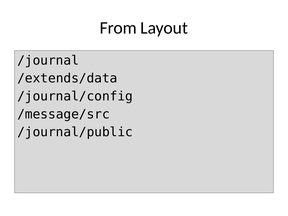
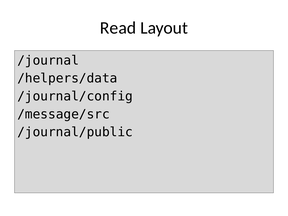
From: From -> Read
/extends/data: /extends/data -> /helpers/data
